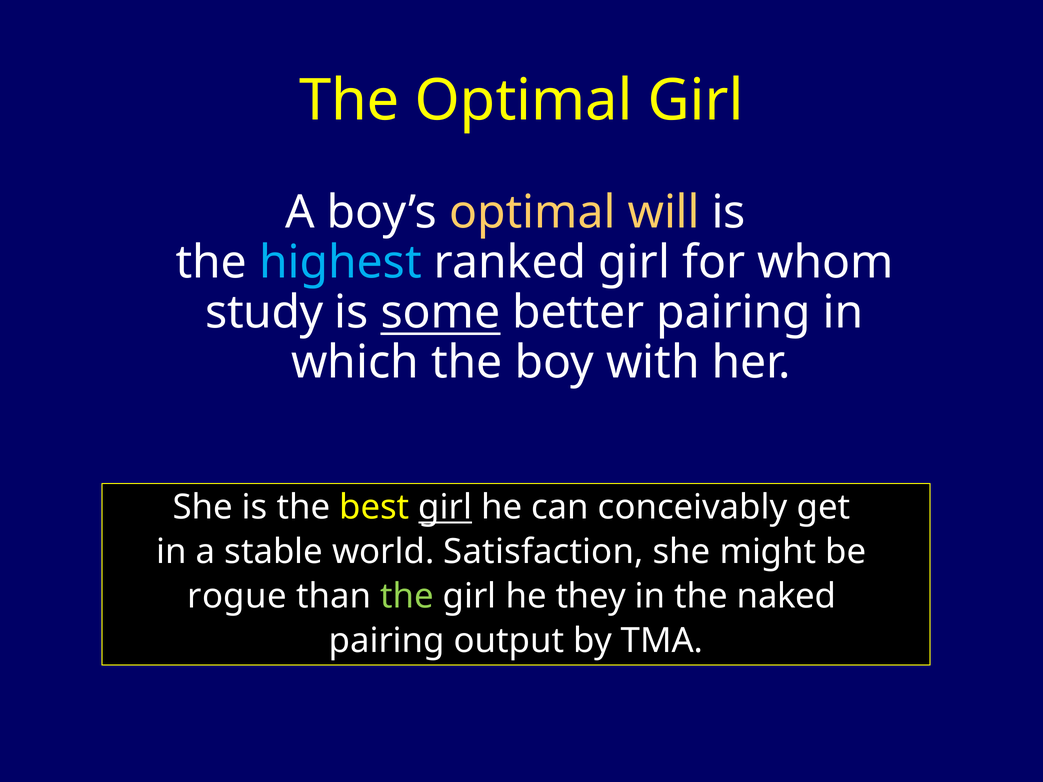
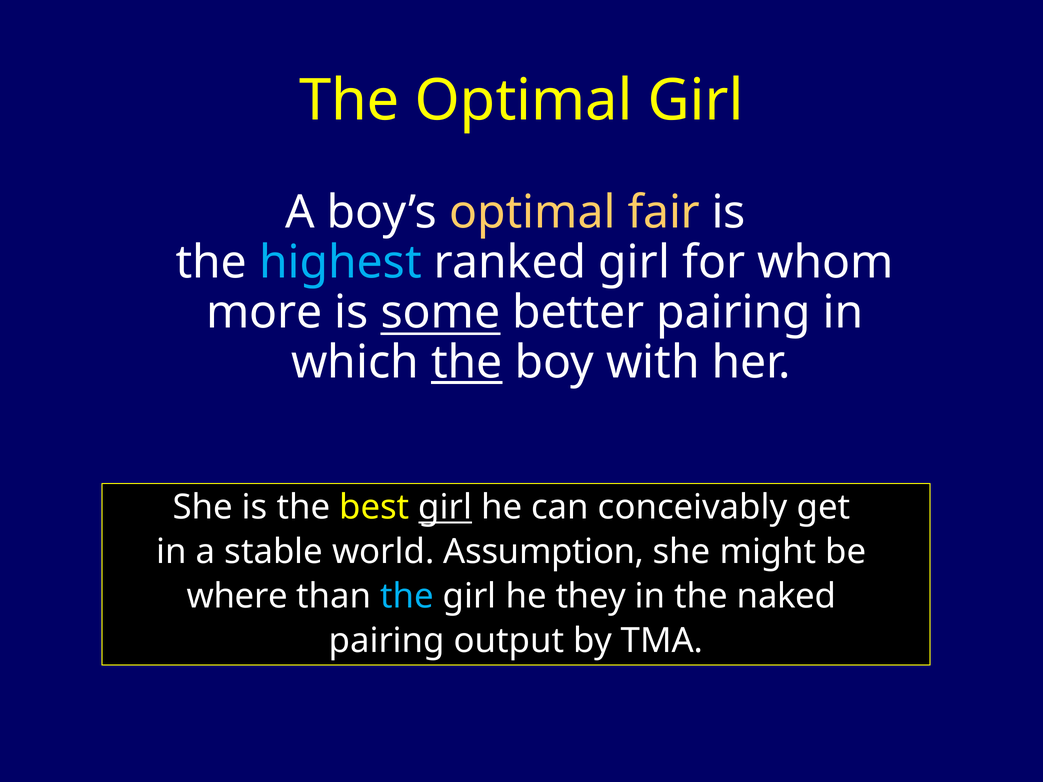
will: will -> fair
study: study -> more
the at (467, 363) underline: none -> present
Satisfaction: Satisfaction -> Assumption
rogue: rogue -> where
the at (407, 597) colour: light green -> light blue
